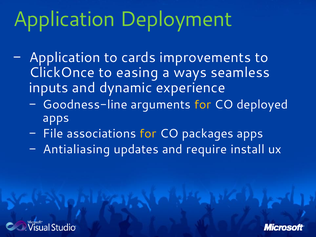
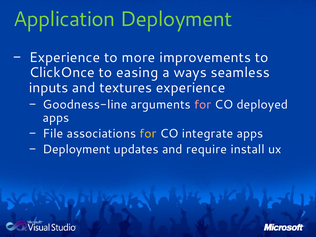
Application at (65, 57): Application -> Experience
cards: cards -> more
dynamic: dynamic -> textures
for at (203, 104) colour: yellow -> pink
packages: packages -> integrate
Antialiasing at (76, 149): Antialiasing -> Deployment
